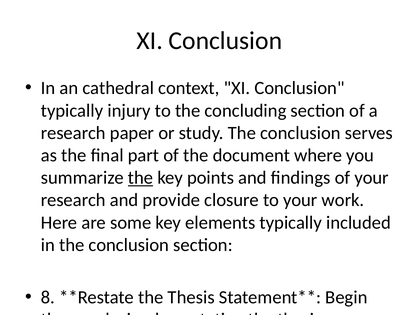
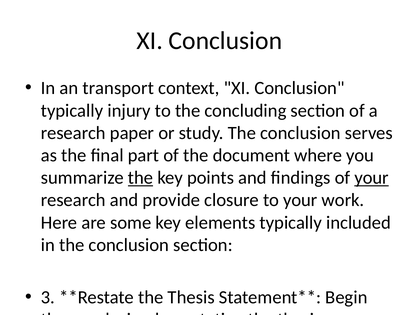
cathedral: cathedral -> transport
your at (372, 177) underline: none -> present
8 at (48, 297): 8 -> 3
